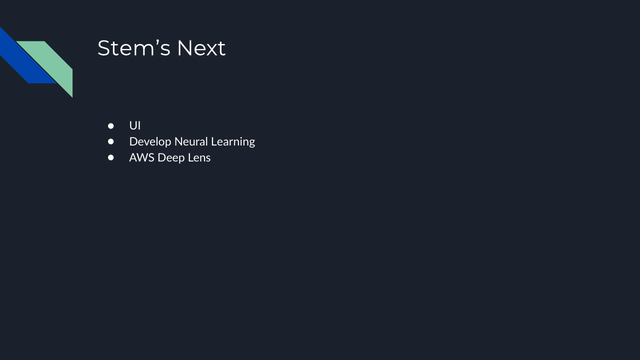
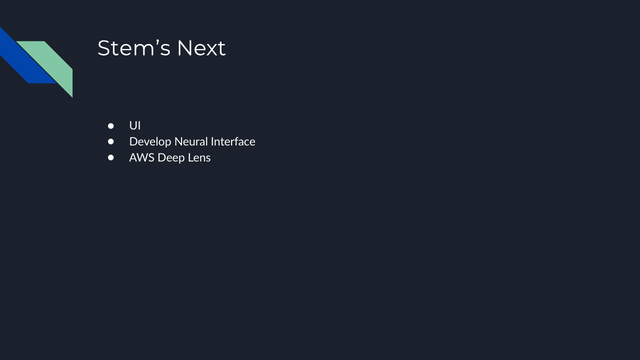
Learning: Learning -> Interface
